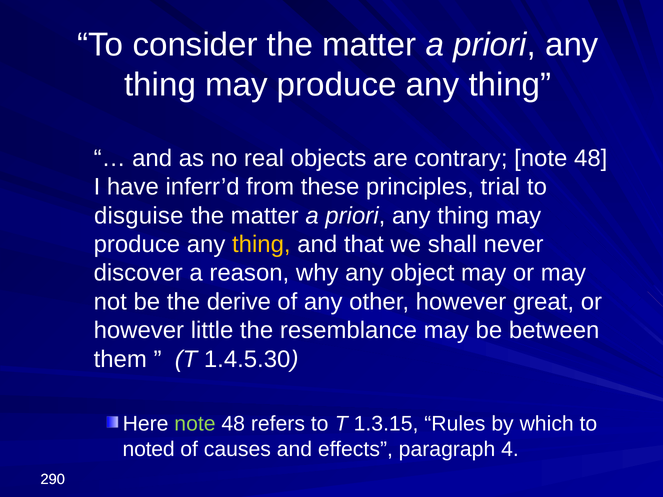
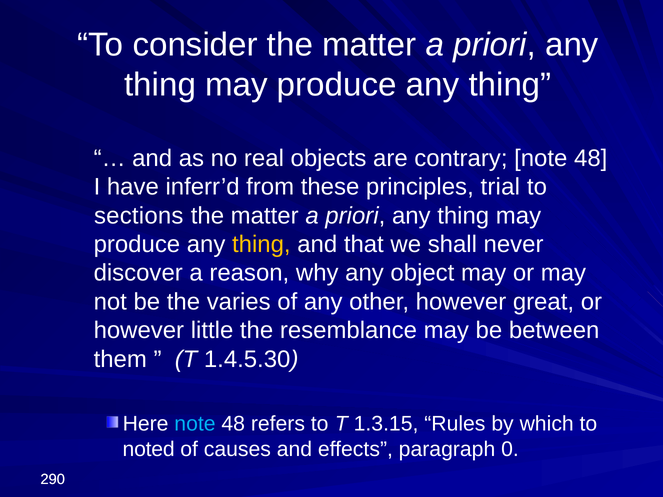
disguise: disguise -> sections
derive: derive -> varies
note at (195, 424) colour: light green -> light blue
4: 4 -> 0
